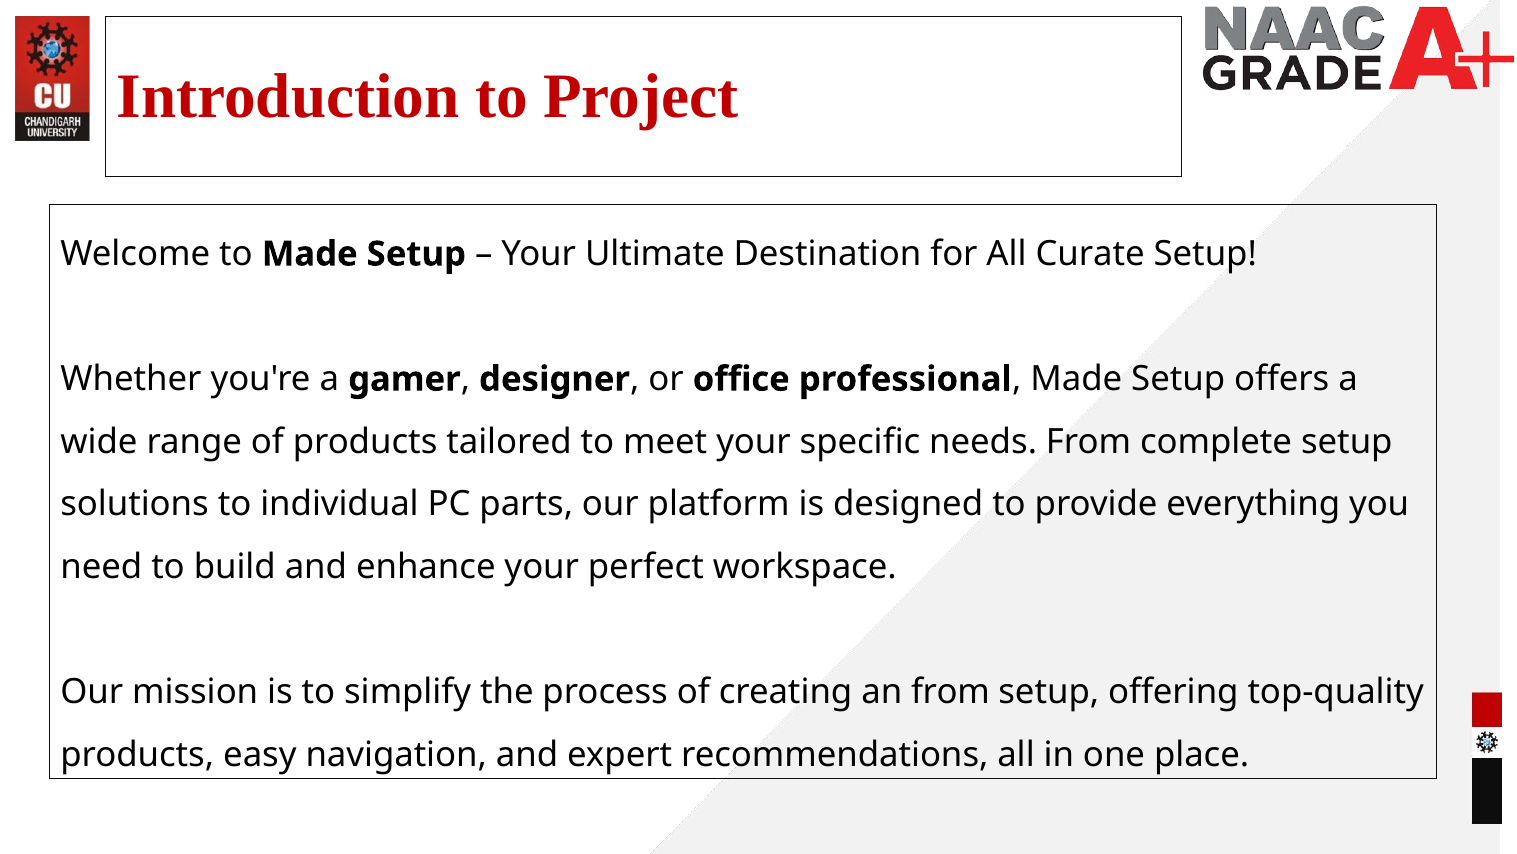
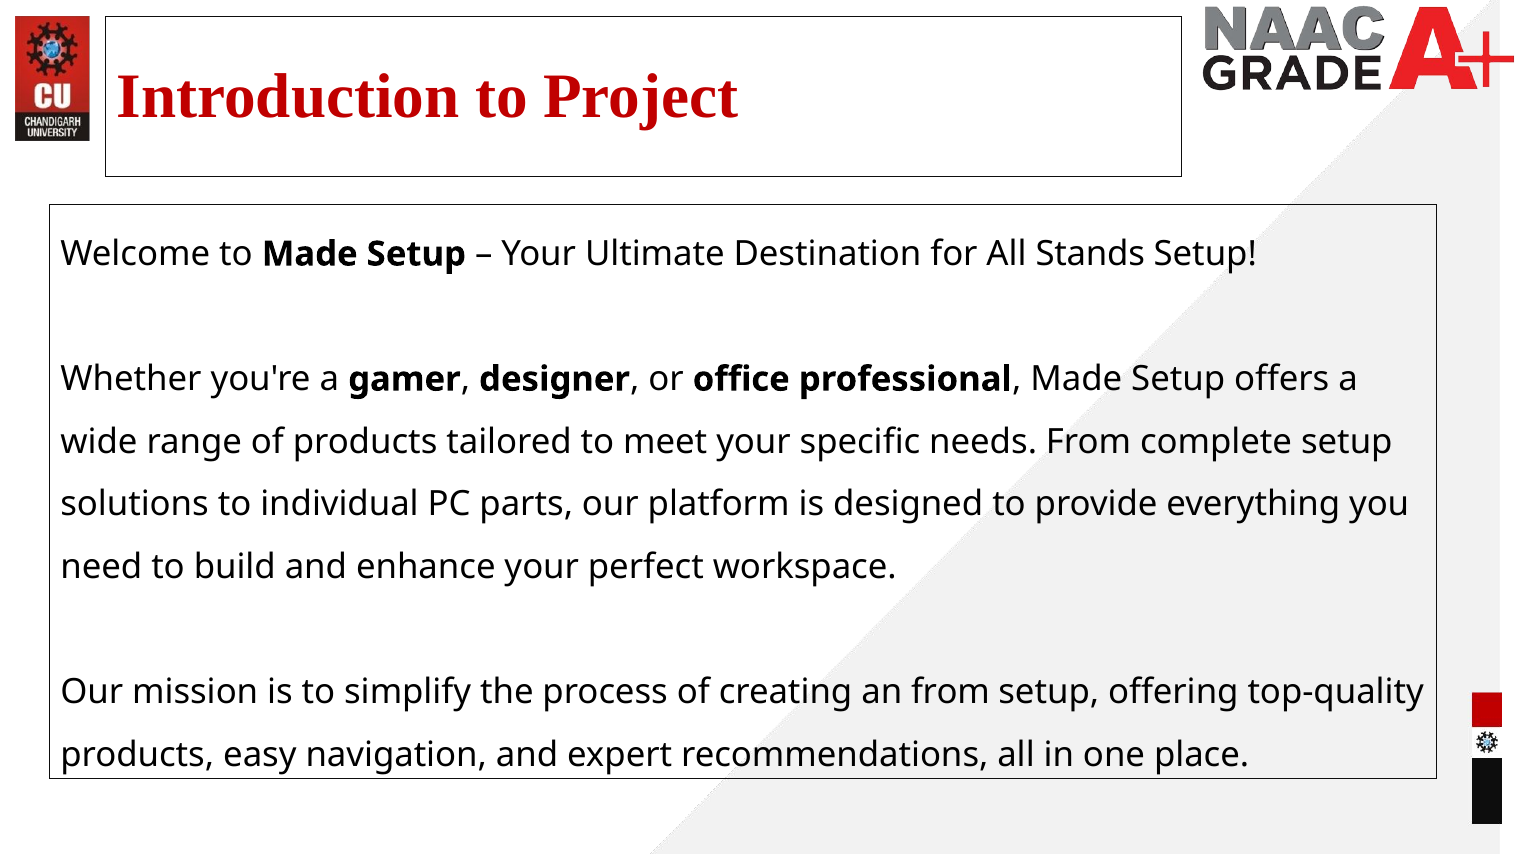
Curate: Curate -> Stands
